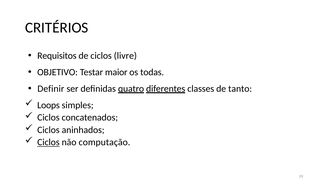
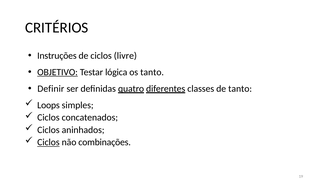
Requisitos: Requisitos -> Instruções
OBJETIVO underline: none -> present
maior: maior -> lógica
os todas: todas -> tanto
computação: computação -> combinações
